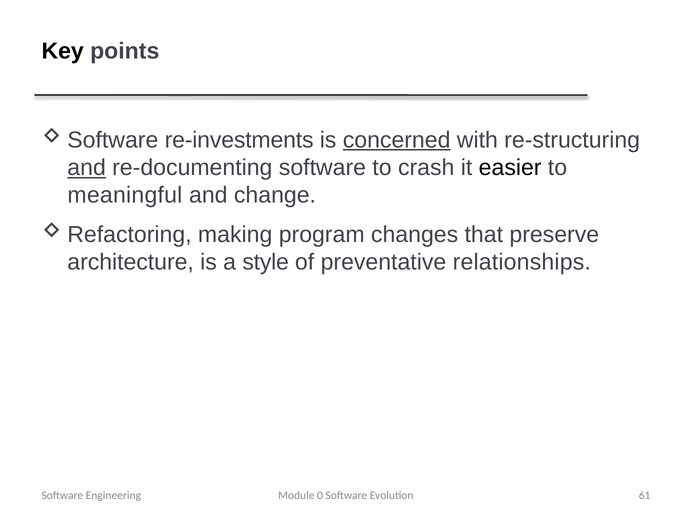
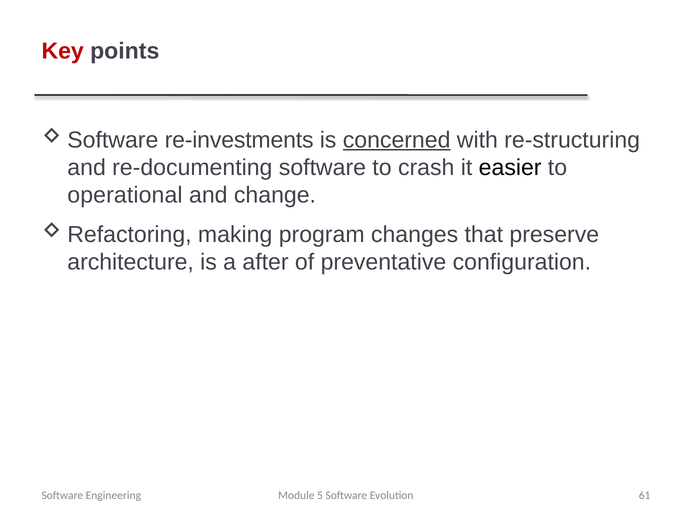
Key colour: black -> red
and at (87, 168) underline: present -> none
meaningful: meaningful -> operational
style: style -> after
relationships: relationships -> configuration
0: 0 -> 5
